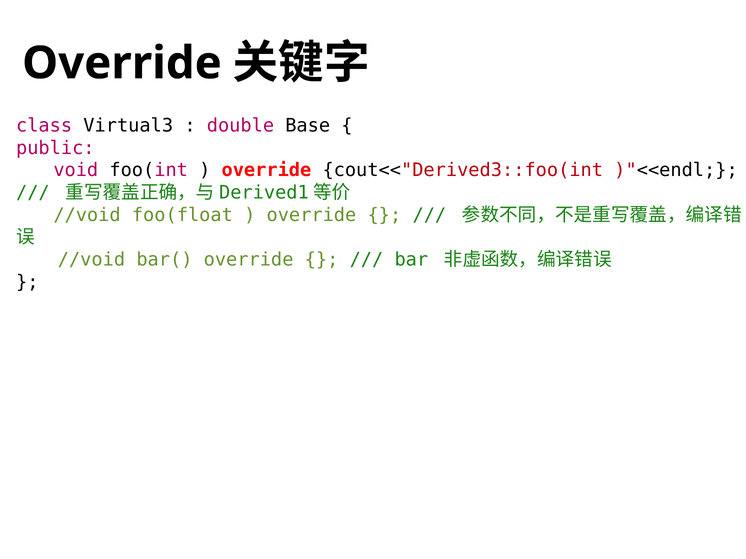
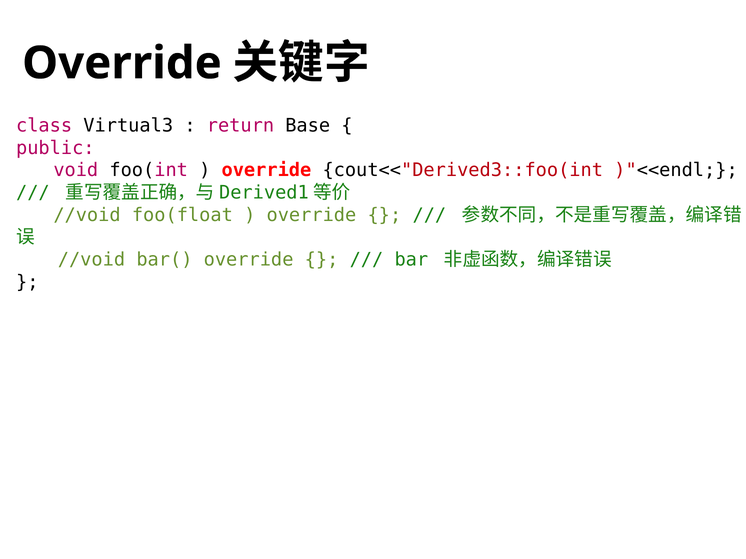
double: double -> return
